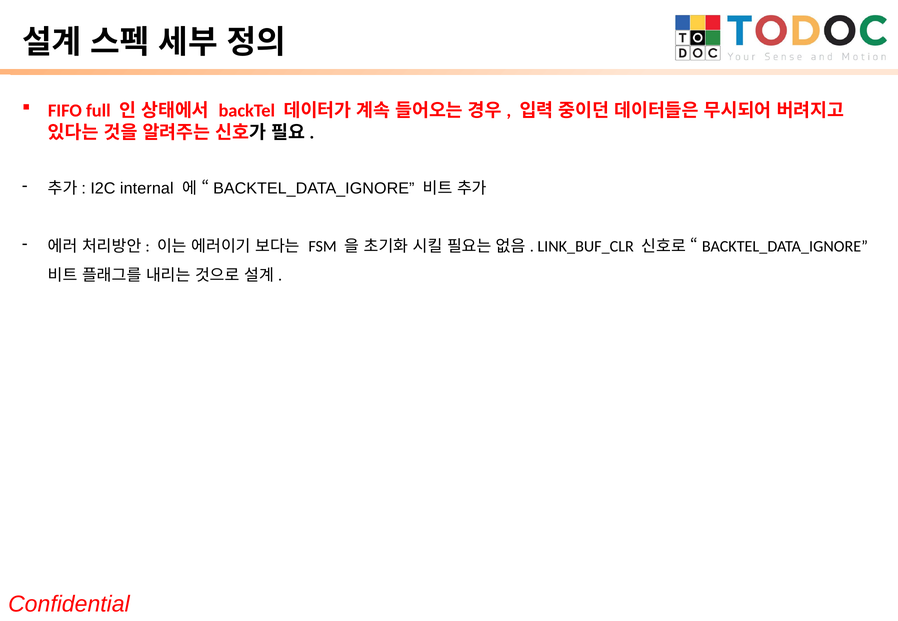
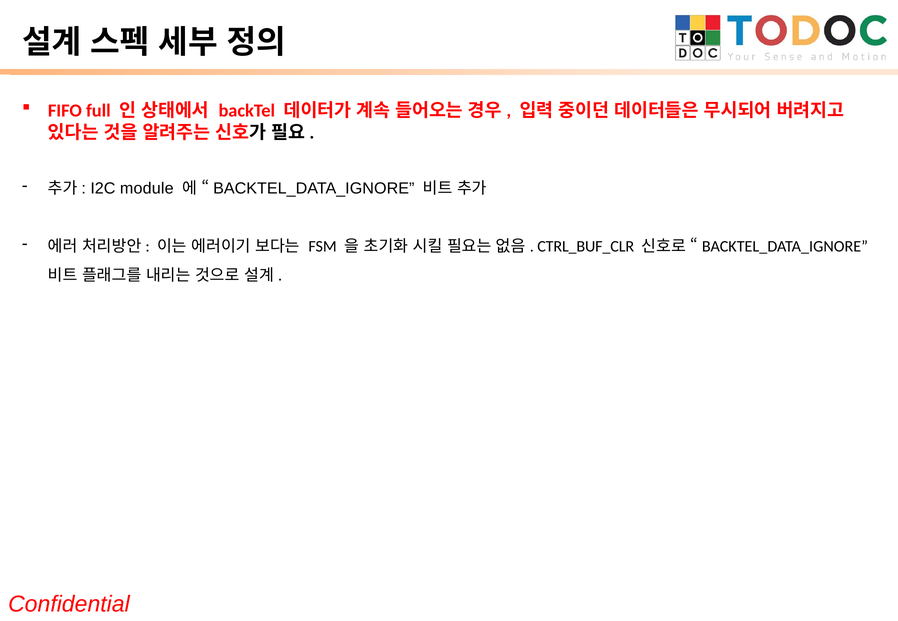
internal: internal -> module
LINK_BUF_CLR: LINK_BUF_CLR -> CTRL_BUF_CLR
